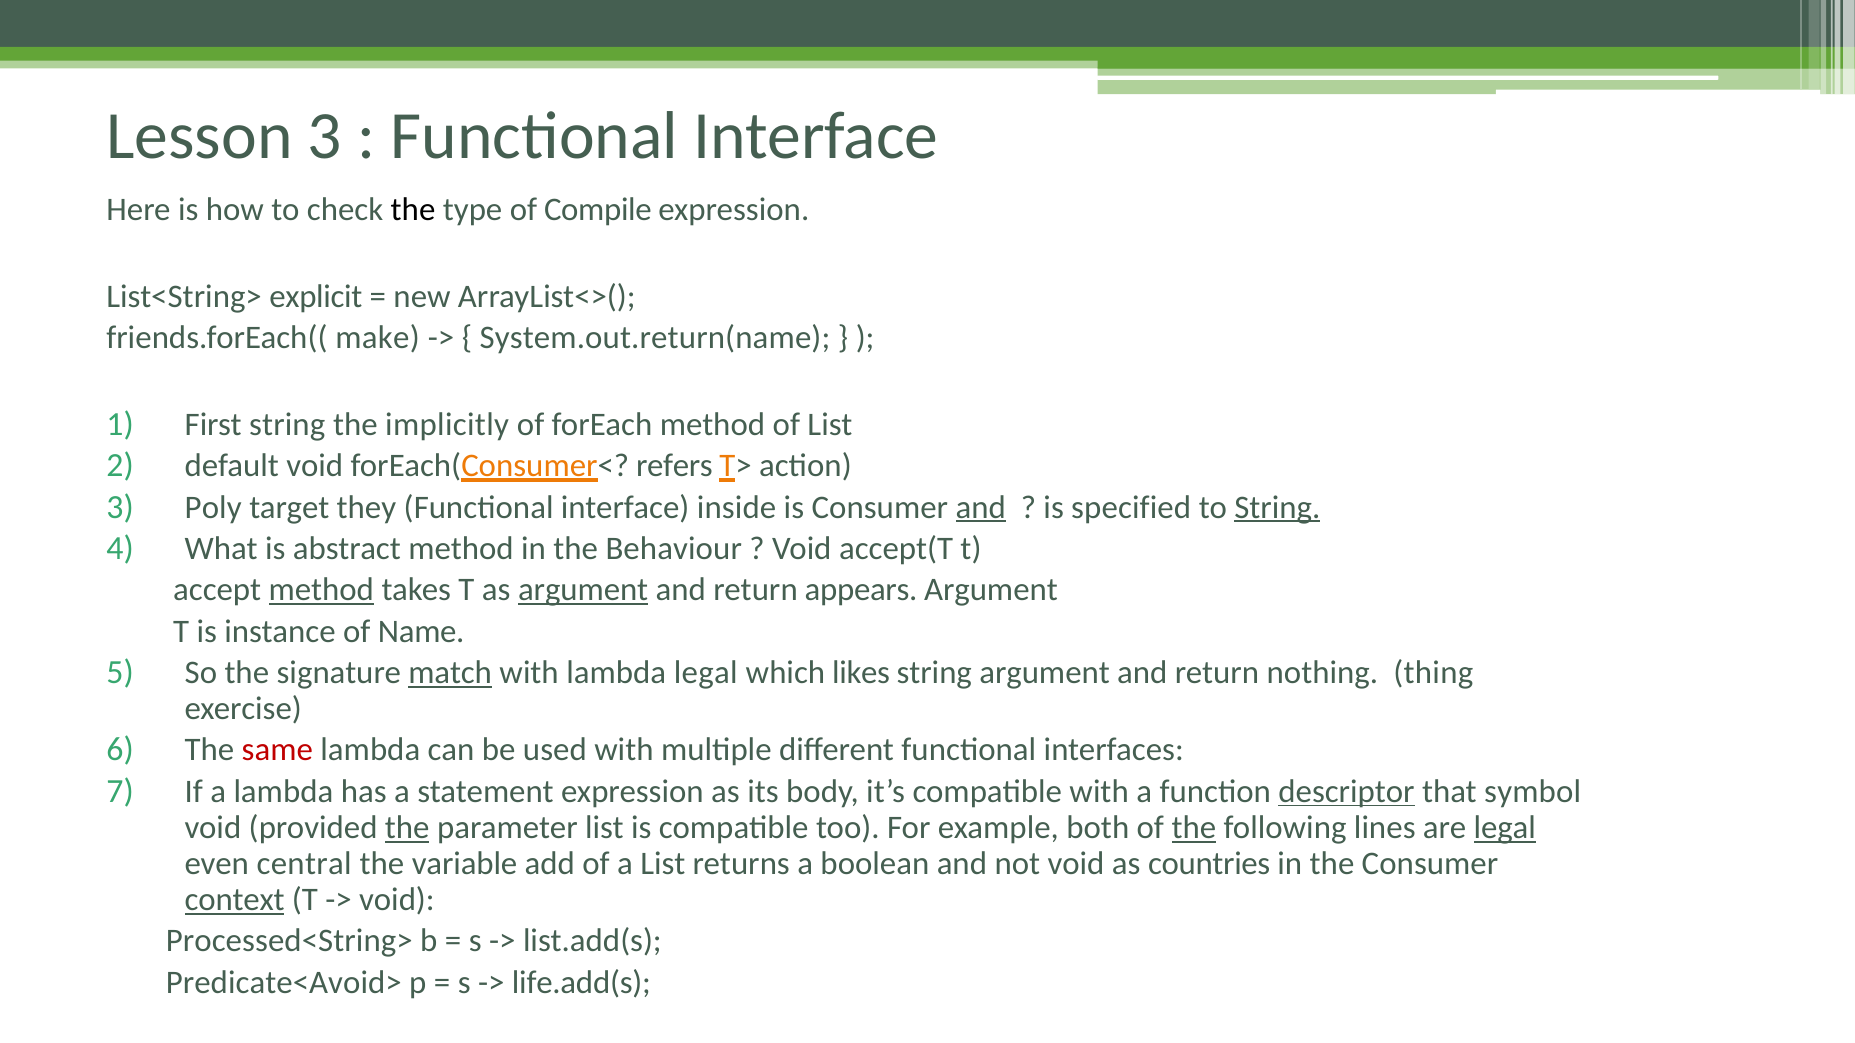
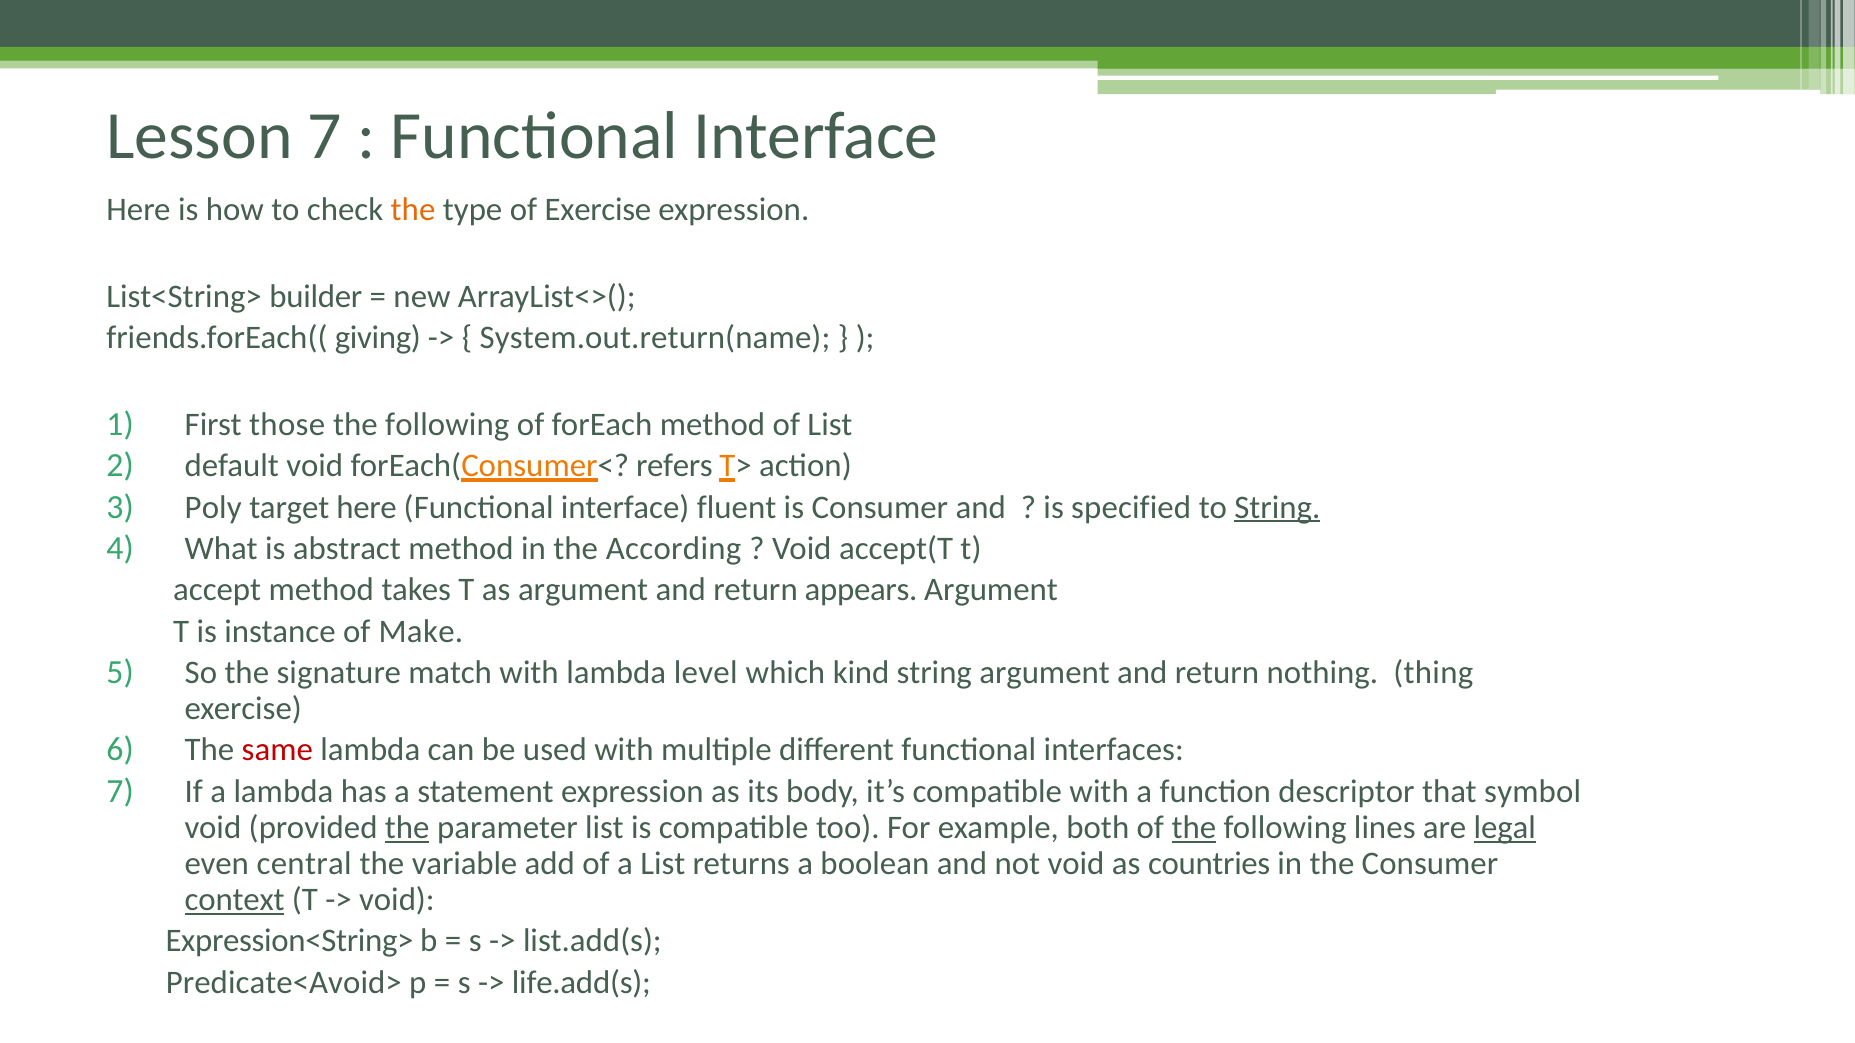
Lesson 3: 3 -> 7
the at (413, 210) colour: black -> orange
of Compile: Compile -> Exercise
explicit: explicit -> builder
make: make -> giving
First string: string -> those
implicitly at (447, 425): implicitly -> following
target they: they -> here
inside: inside -> fluent
and at (981, 507) underline: present -> none
Behaviour: Behaviour -> According
method at (321, 590) underline: present -> none
argument at (583, 590) underline: present -> none
Name: Name -> Make
match underline: present -> none
lambda legal: legal -> level
likes: likes -> kind
descriptor underline: present -> none
Processed<String>: Processed<String> -> Expression<String>
